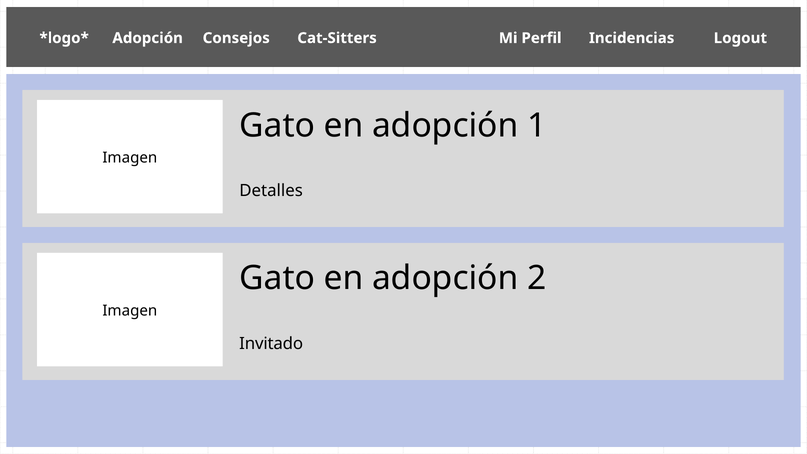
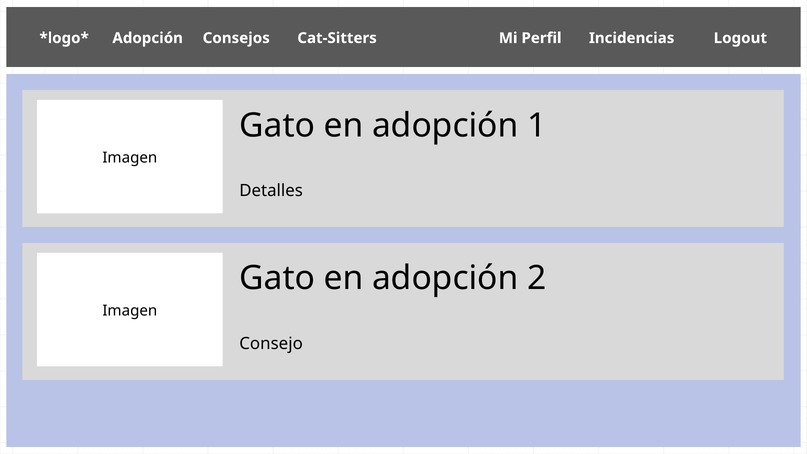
Invitado: Invitado -> Consejo
